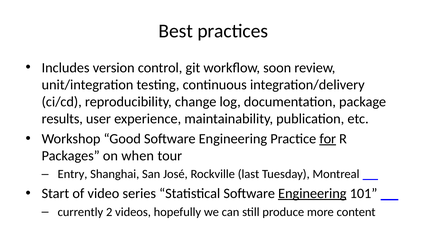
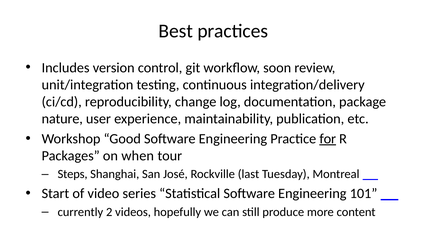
results: results -> nature
Entry: Entry -> Steps
Engineering at (312, 194) underline: present -> none
